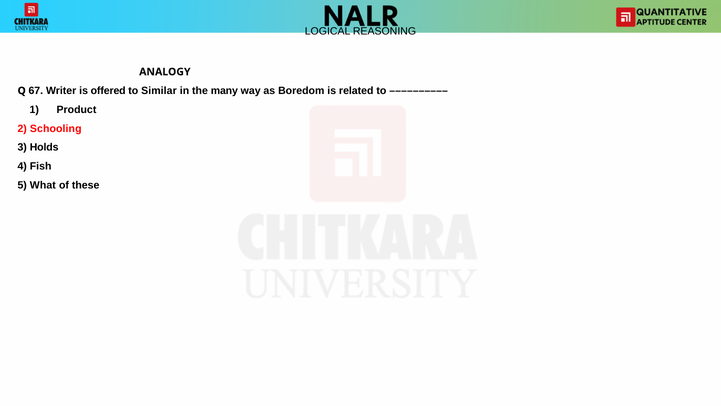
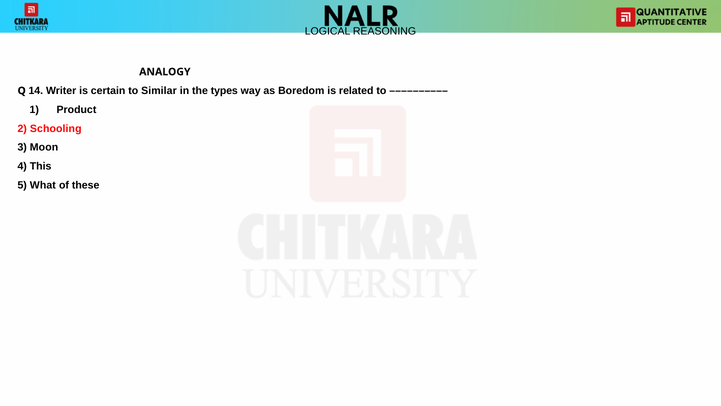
67: 67 -> 14
offered: offered -> certain
many: many -> types
Holds: Holds -> Moon
Fish: Fish -> This
